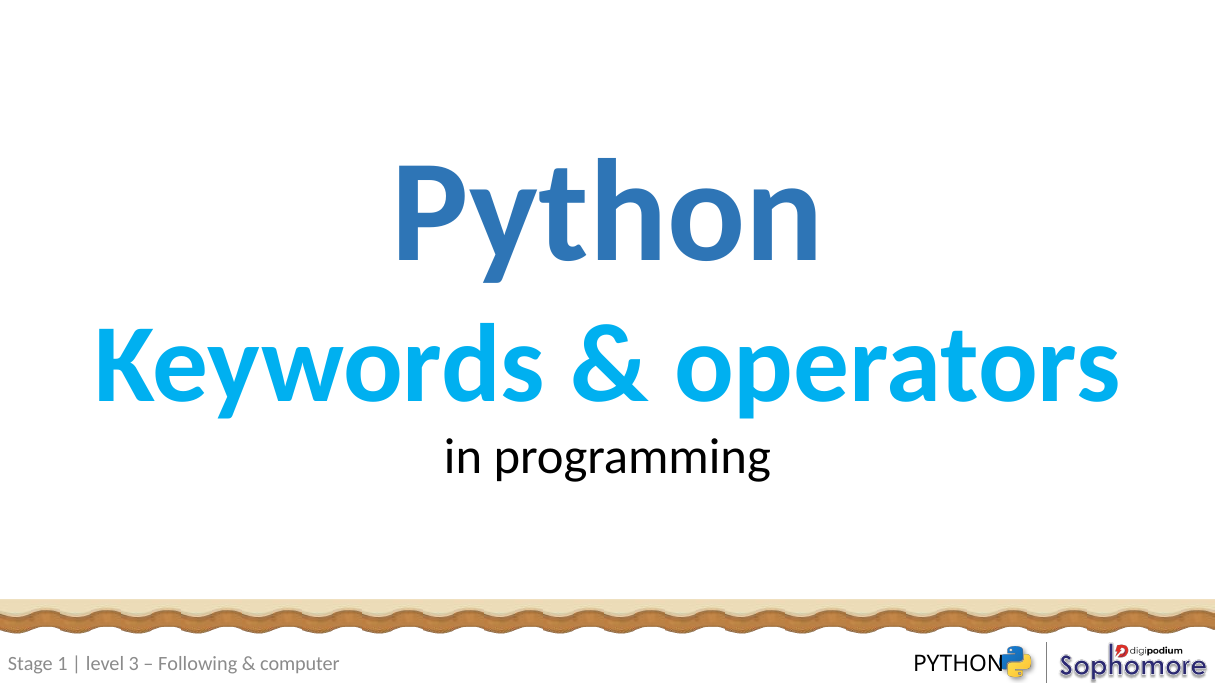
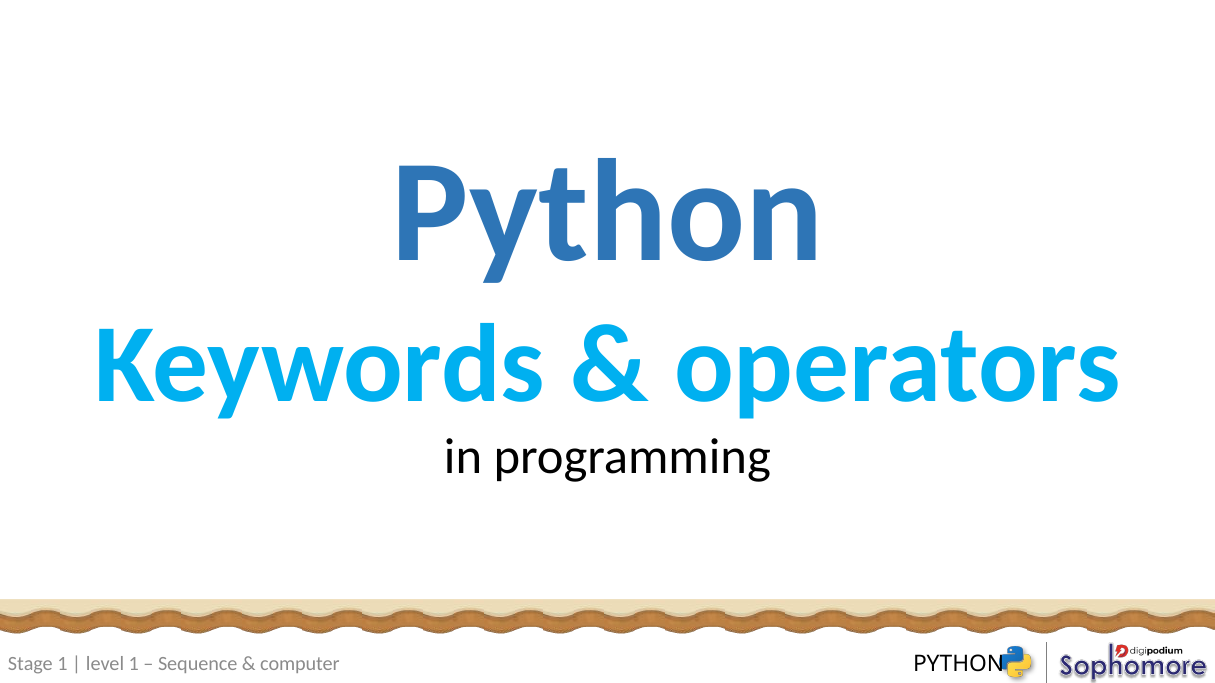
level 3: 3 -> 1
Following: Following -> Sequence
